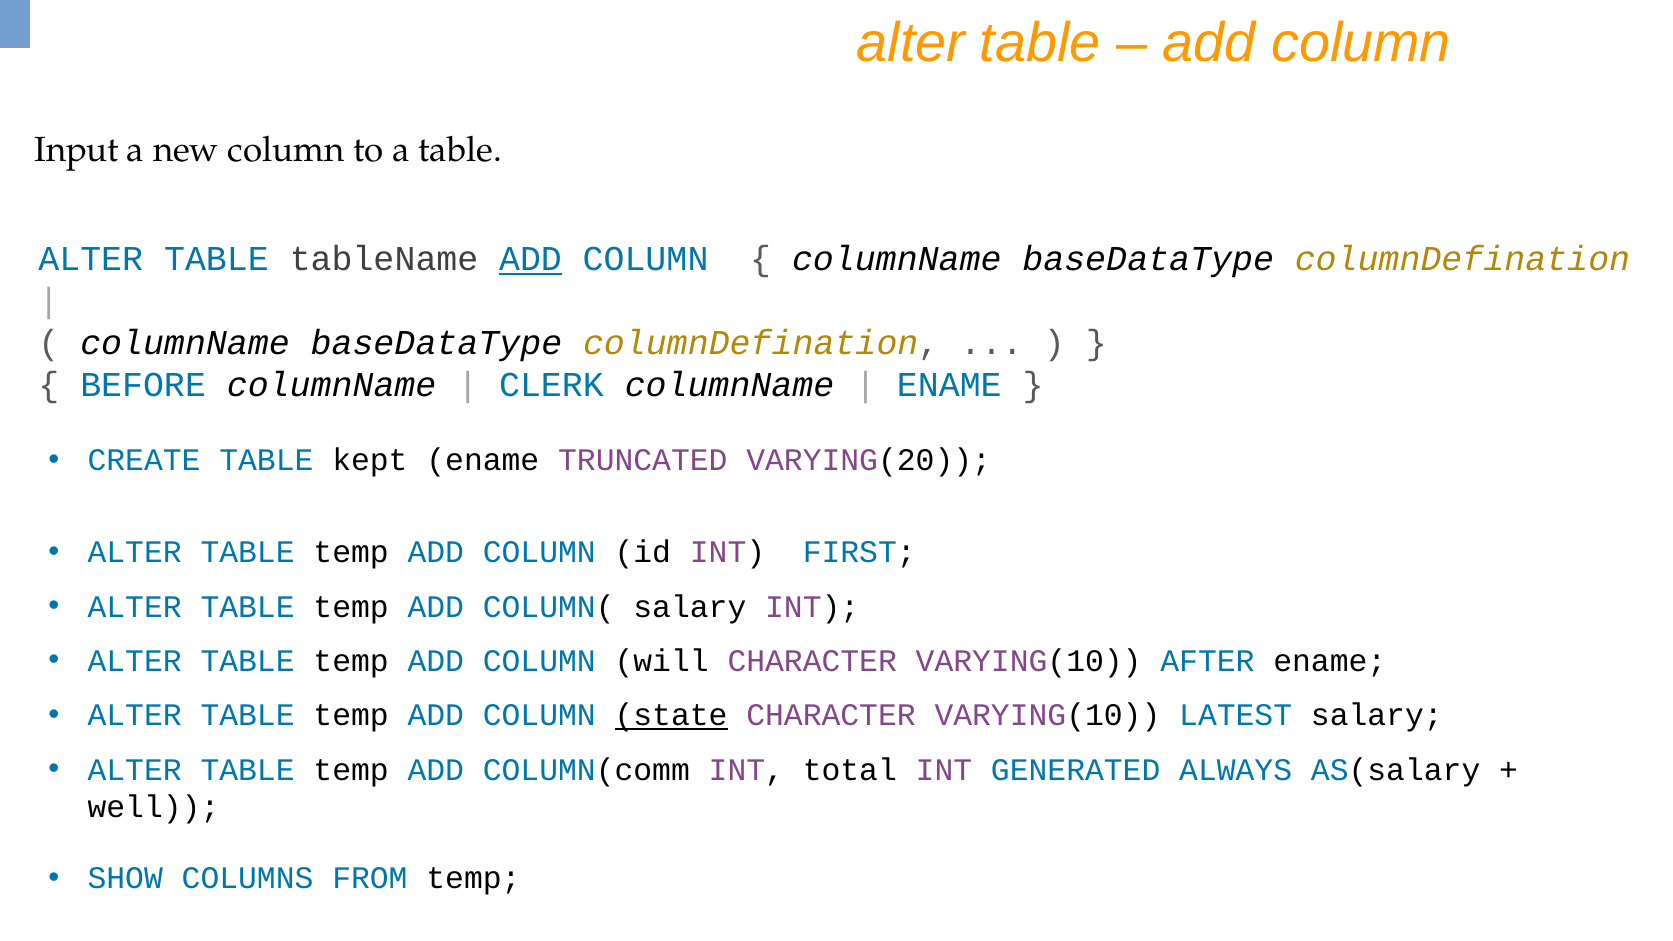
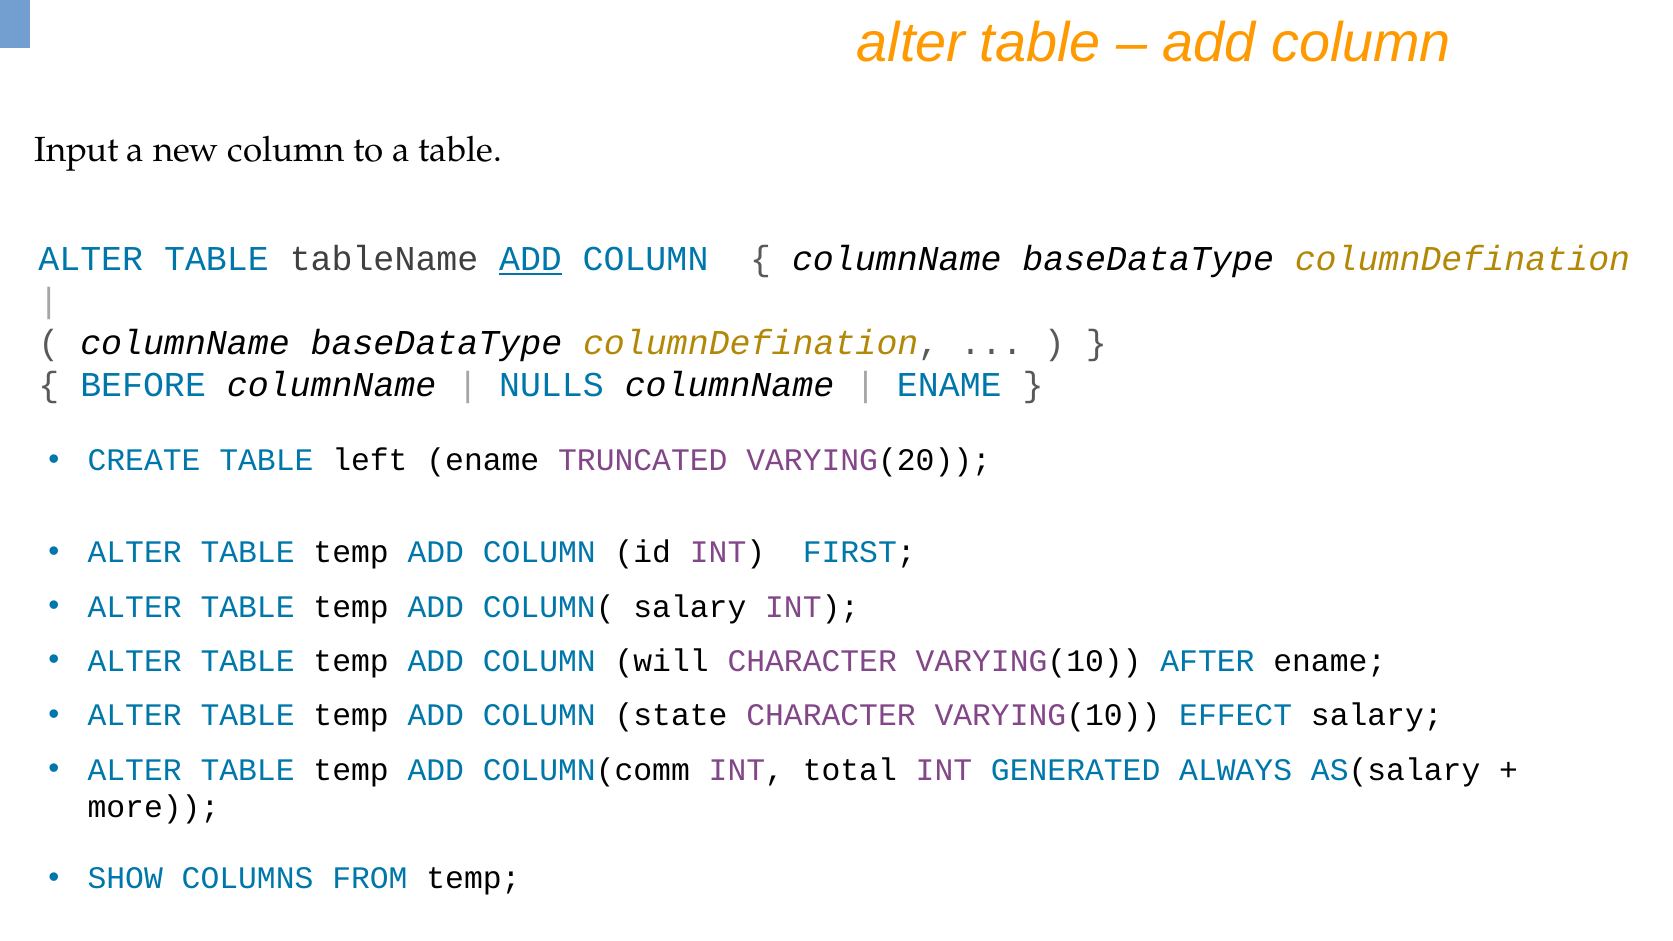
CLERK: CLERK -> NULLS
kept: kept -> left
state underline: present -> none
LATEST: LATEST -> EFFECT
well: well -> more
